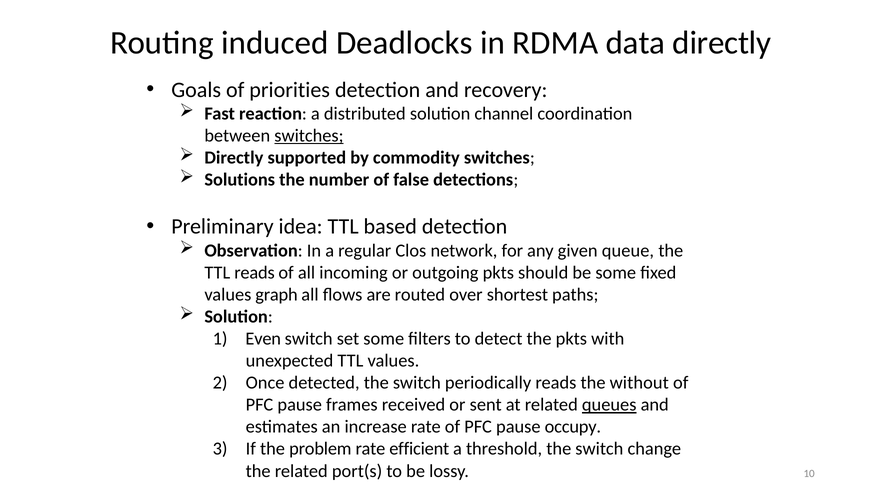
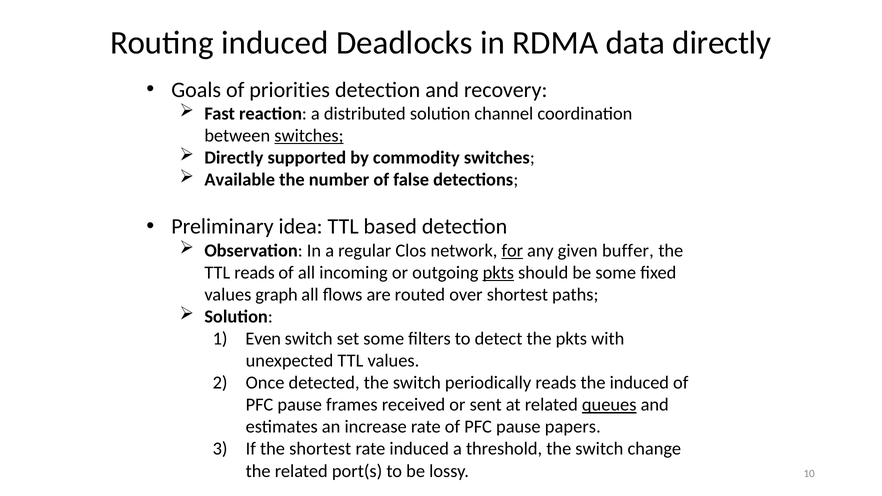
Solutions: Solutions -> Available
for underline: none -> present
queue: queue -> buffer
pkts at (498, 273) underline: none -> present
the without: without -> induced
occupy: occupy -> papers
the problem: problem -> shortest
rate efficient: efficient -> induced
